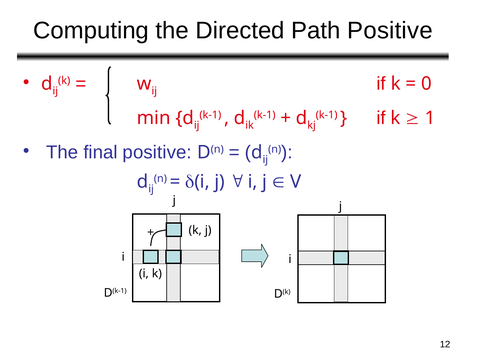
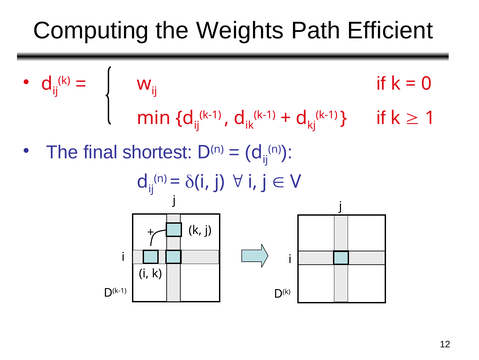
Directed: Directed -> Weights
Path Positive: Positive -> Efficient
final positive: positive -> shortest
